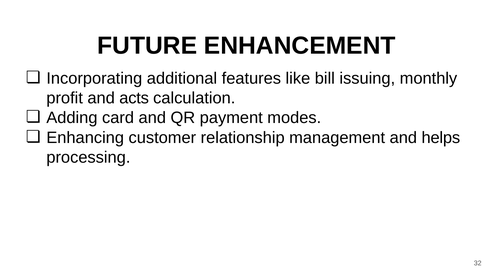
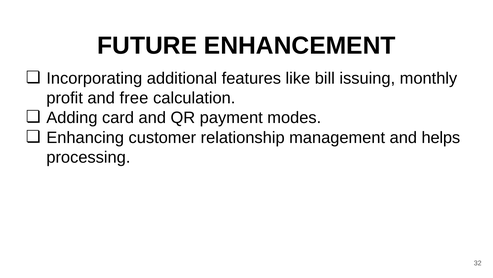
acts: acts -> free
